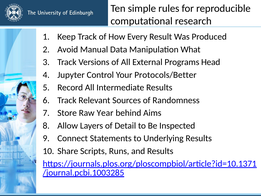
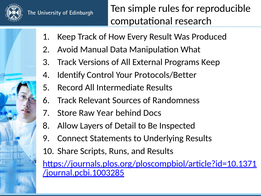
Programs Head: Head -> Keep
Jupyter: Jupyter -> Identify
Aims: Aims -> Docs
